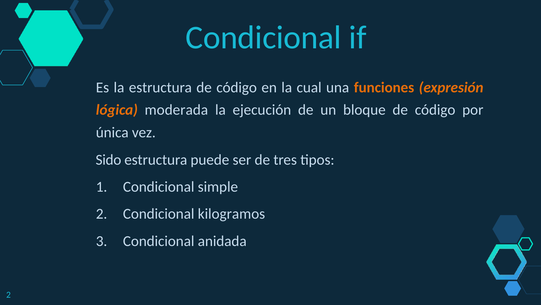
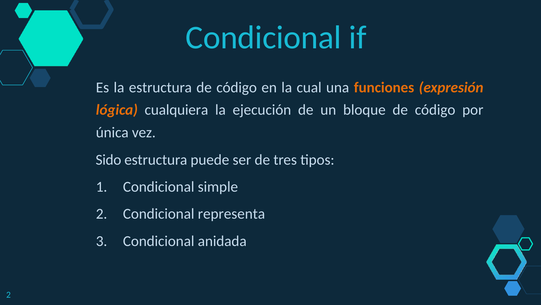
moderada: moderada -> cualquiera
kilogramos: kilogramos -> representa
